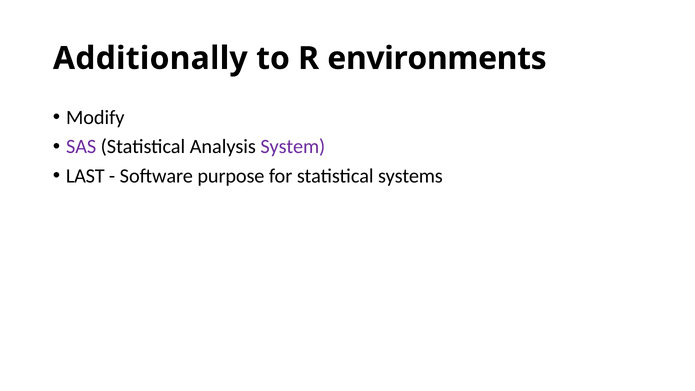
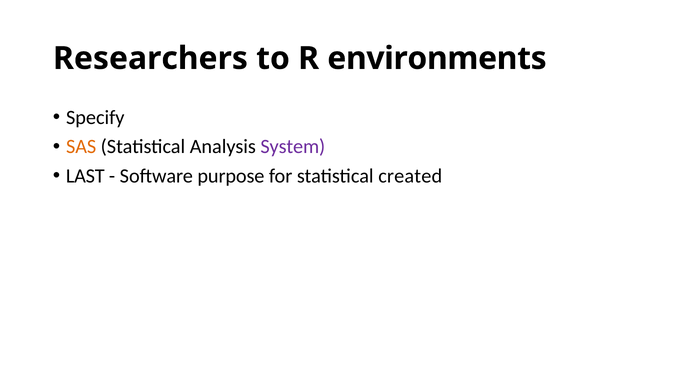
Additionally: Additionally -> Researchers
Modify: Modify -> Specify
SAS colour: purple -> orange
systems: systems -> created
